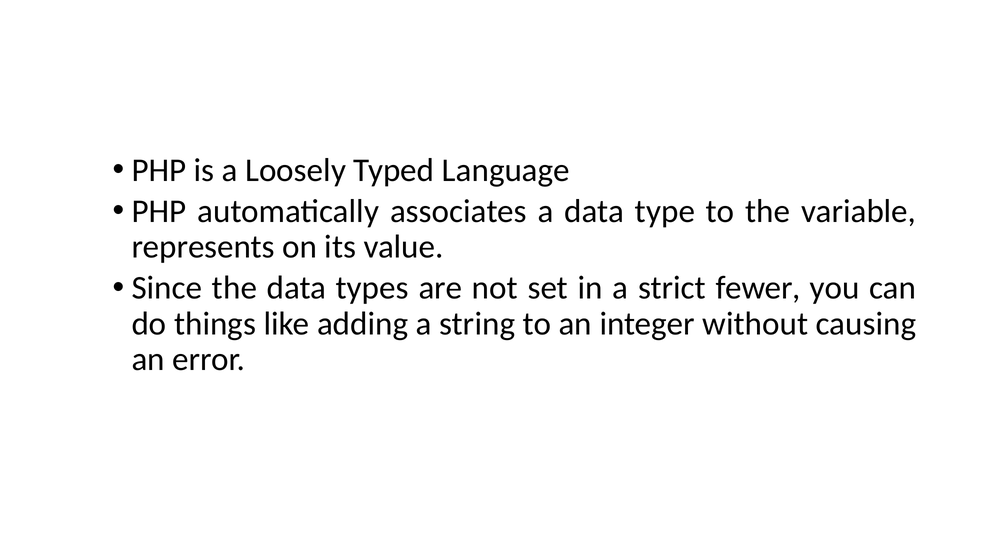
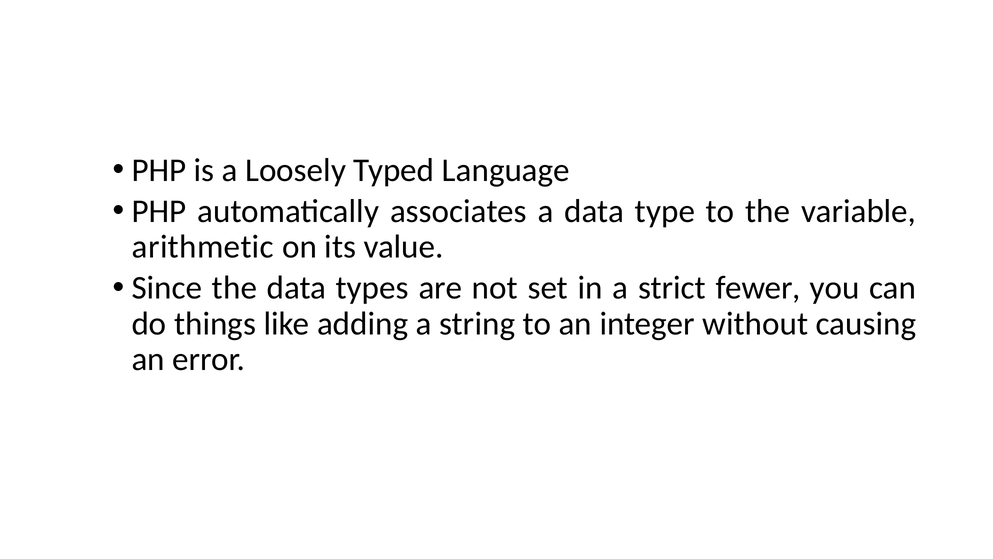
represents: represents -> arithmetic
